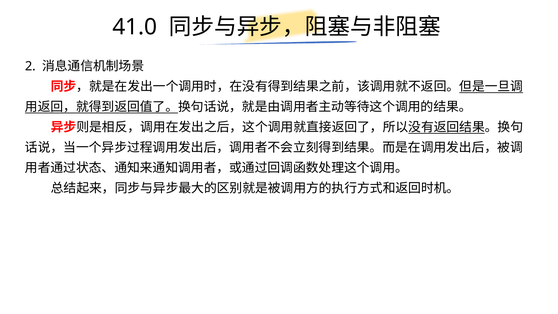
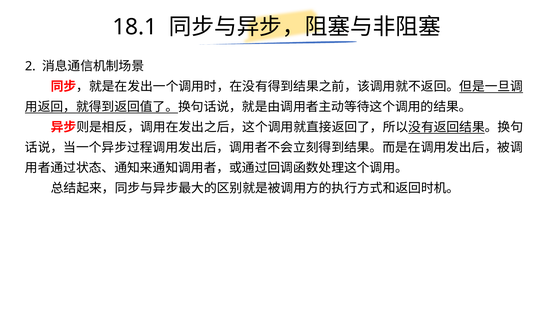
41.0: 41.0 -> 18.1
